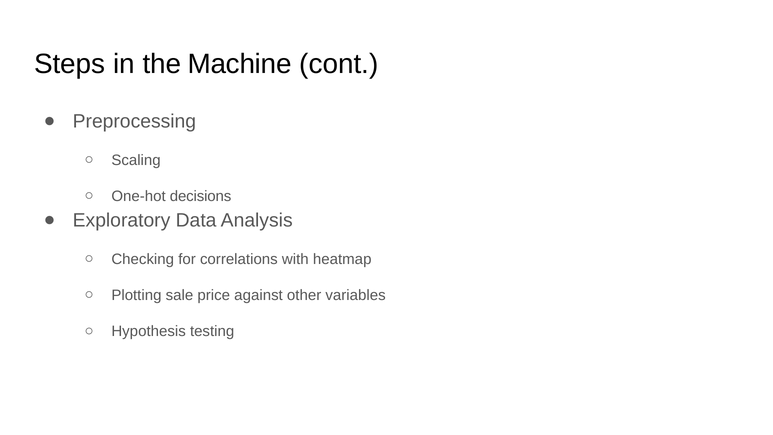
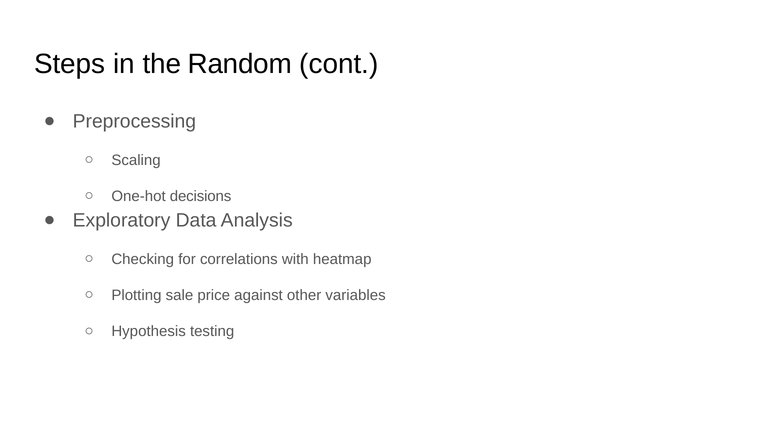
Machine: Machine -> Random
